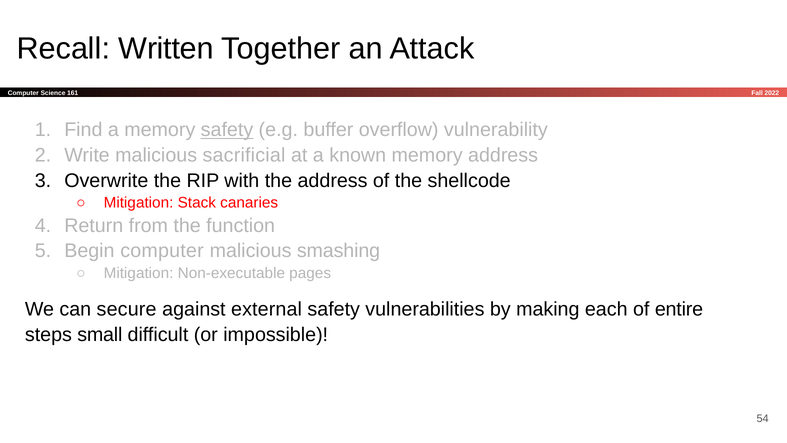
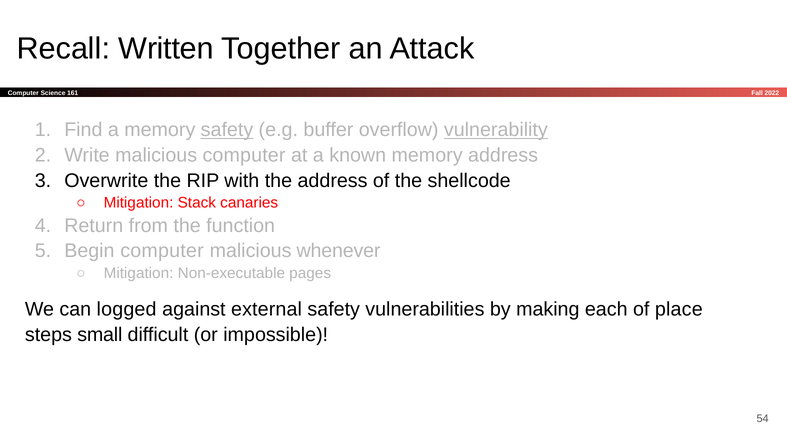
vulnerability underline: none -> present
malicious sacrificial: sacrificial -> computer
smashing: smashing -> whenever
secure: secure -> logged
entire: entire -> place
